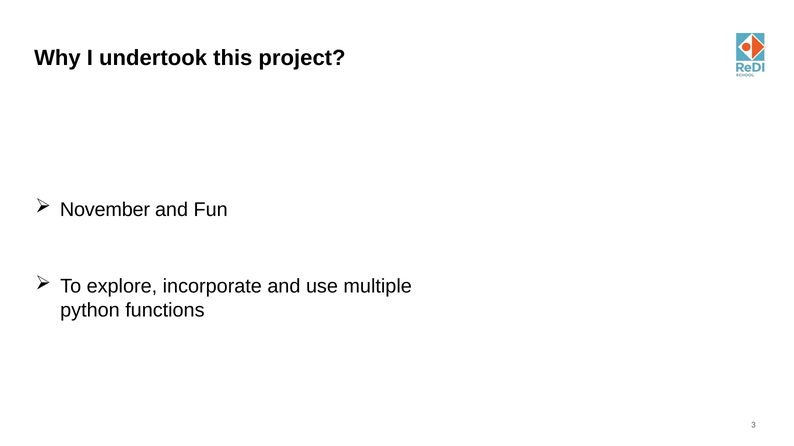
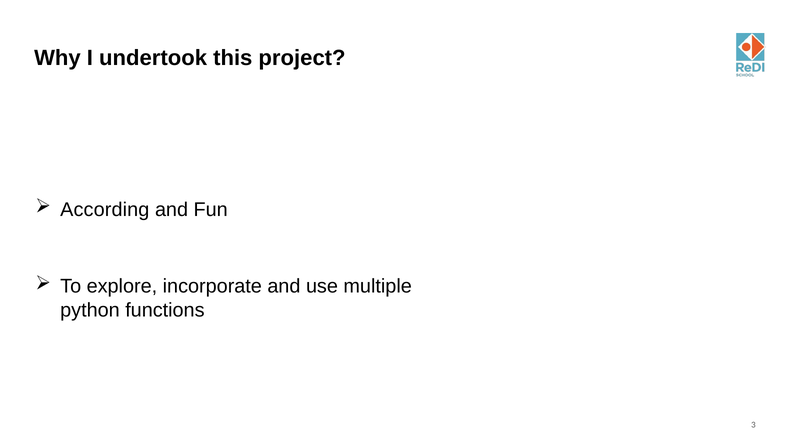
November: November -> According
